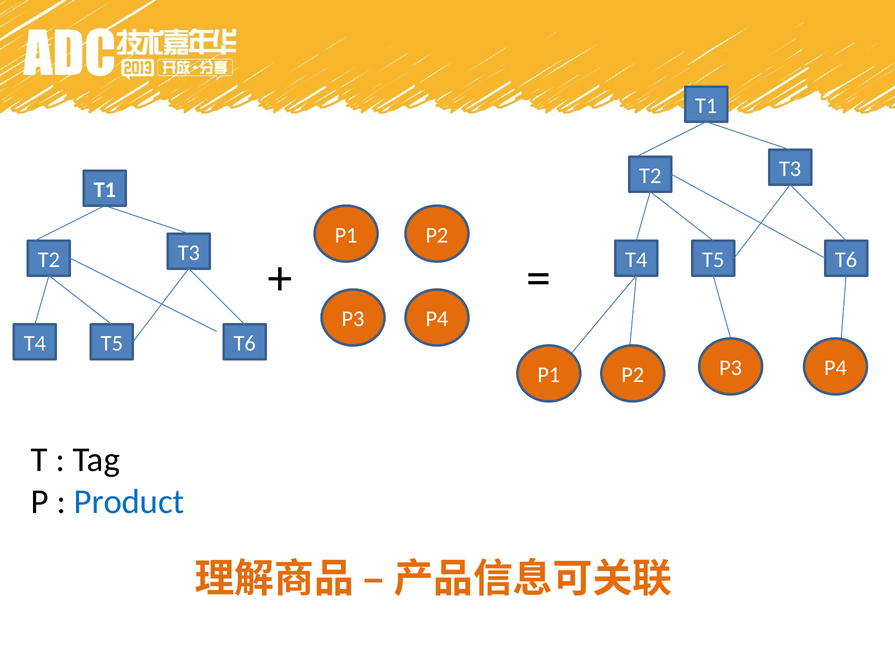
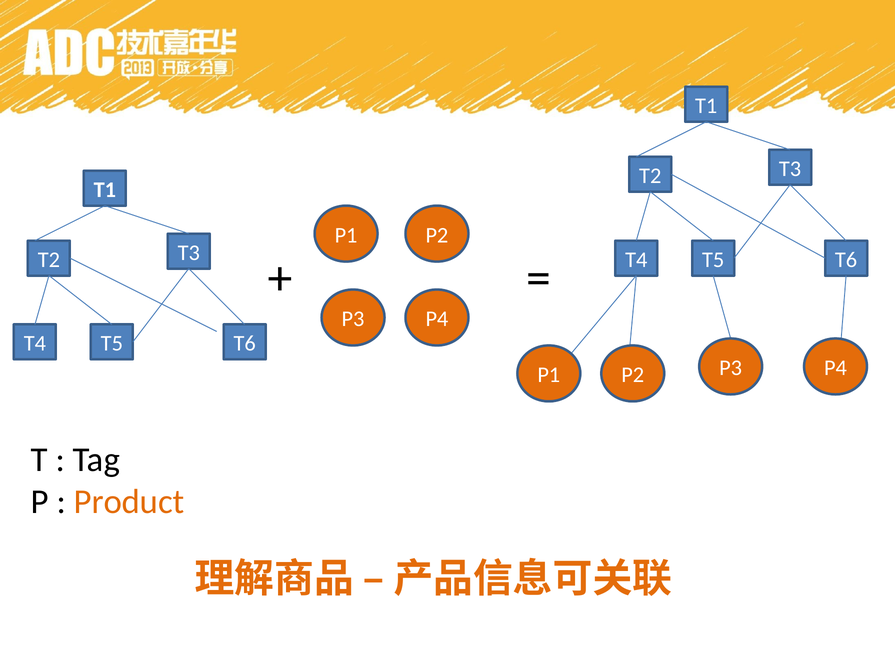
Product colour: blue -> orange
